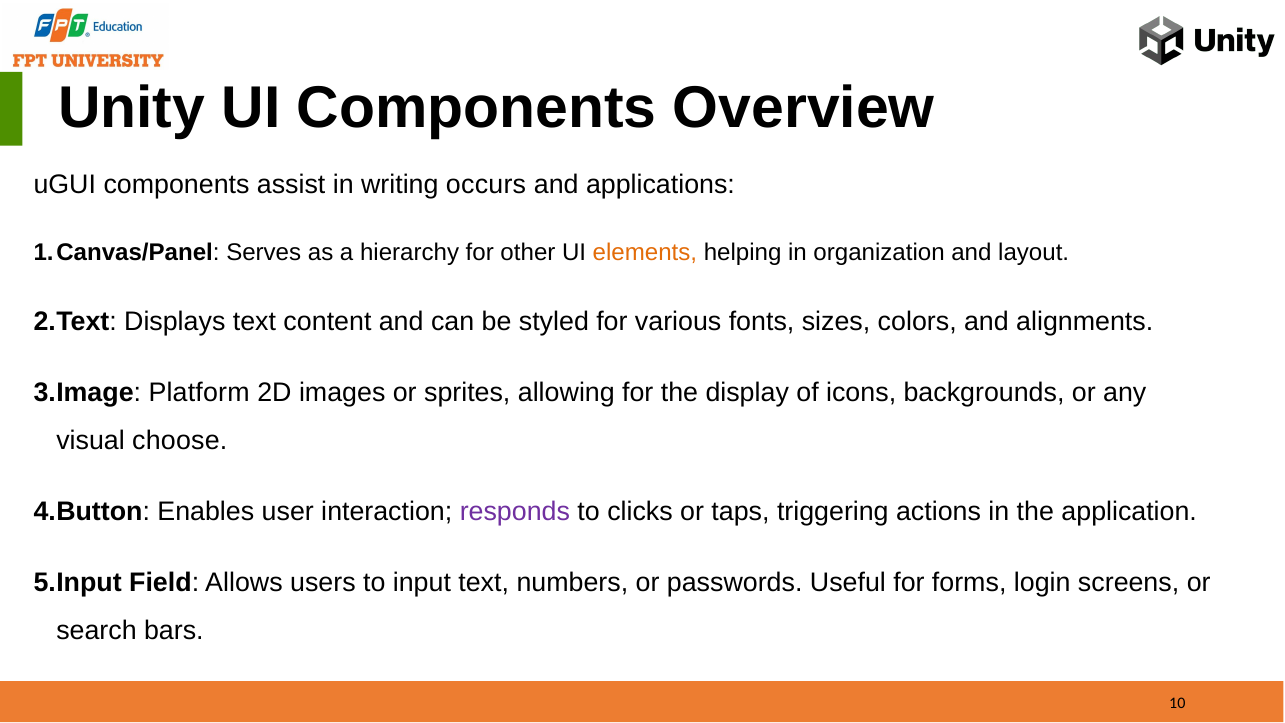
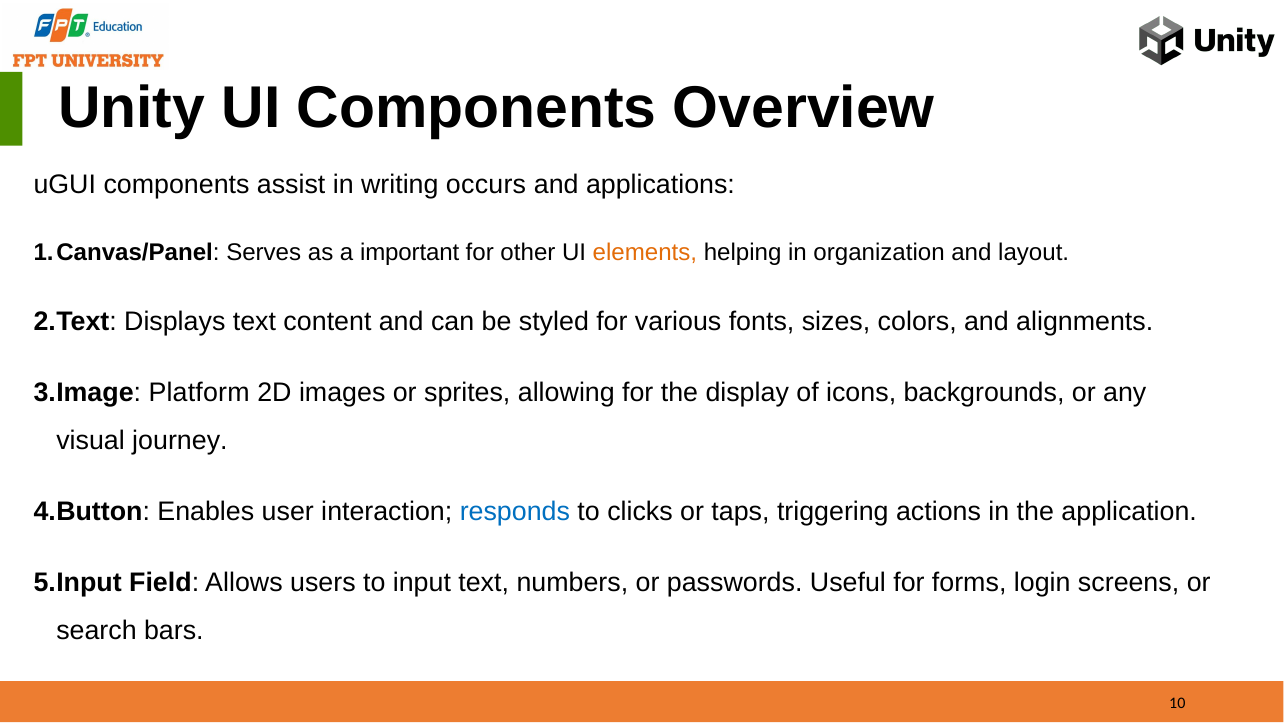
hierarchy: hierarchy -> important
choose: choose -> journey
responds colour: purple -> blue
